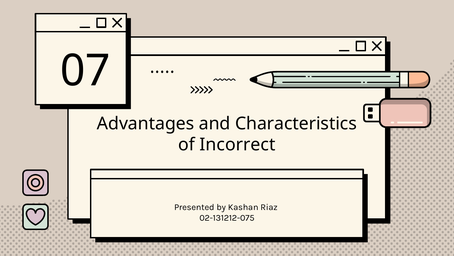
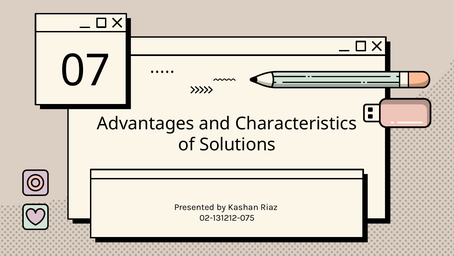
Incorrect: Incorrect -> Solutions
